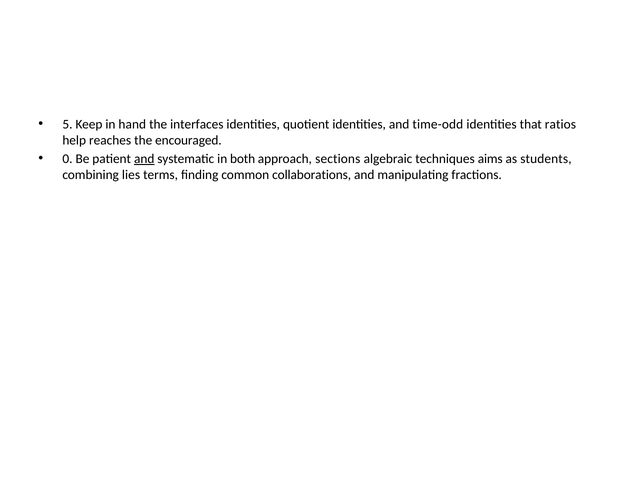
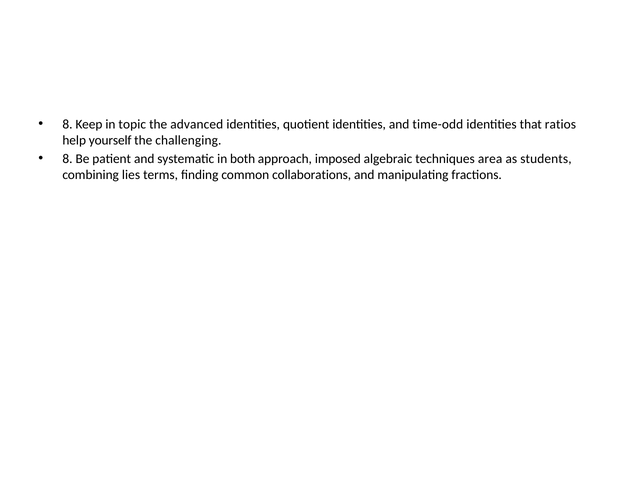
5 at (67, 124): 5 -> 8
hand: hand -> topic
interfaces: interfaces -> advanced
reaches: reaches -> yourself
encouraged: encouraged -> challenging
0 at (67, 159): 0 -> 8
and at (144, 159) underline: present -> none
sections: sections -> imposed
aims: aims -> area
